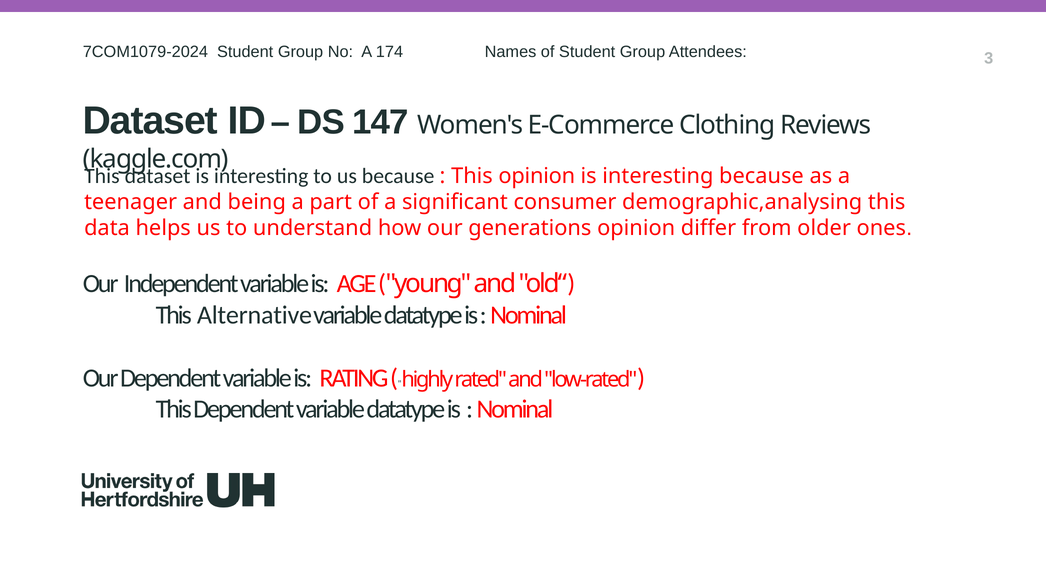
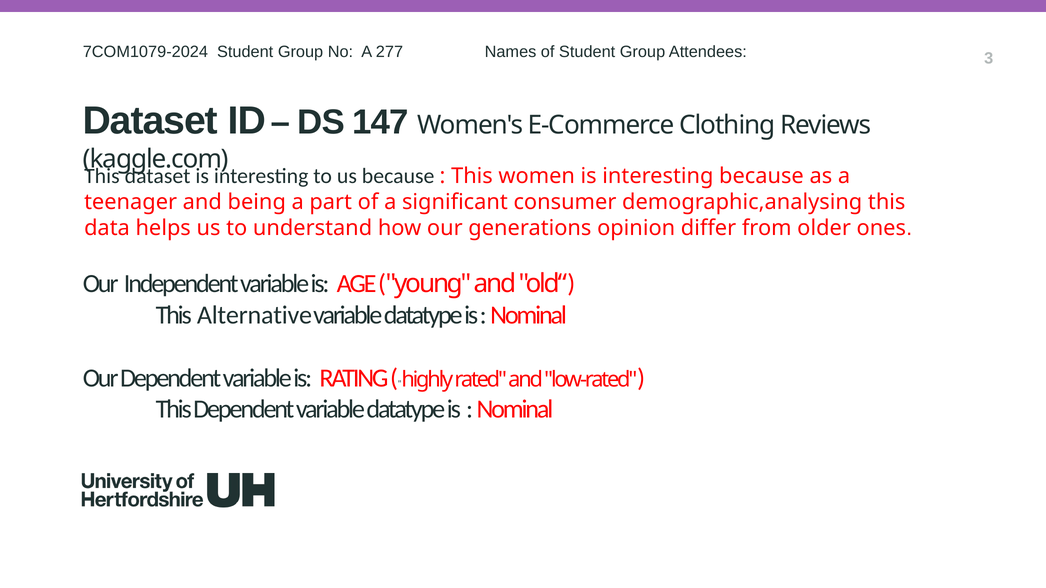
174: 174 -> 277
This opinion: opinion -> women
